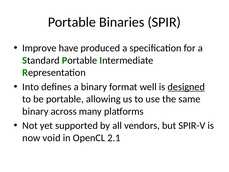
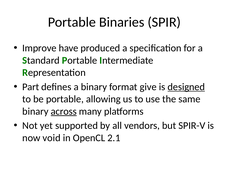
Into: Into -> Part
well: well -> give
across underline: none -> present
